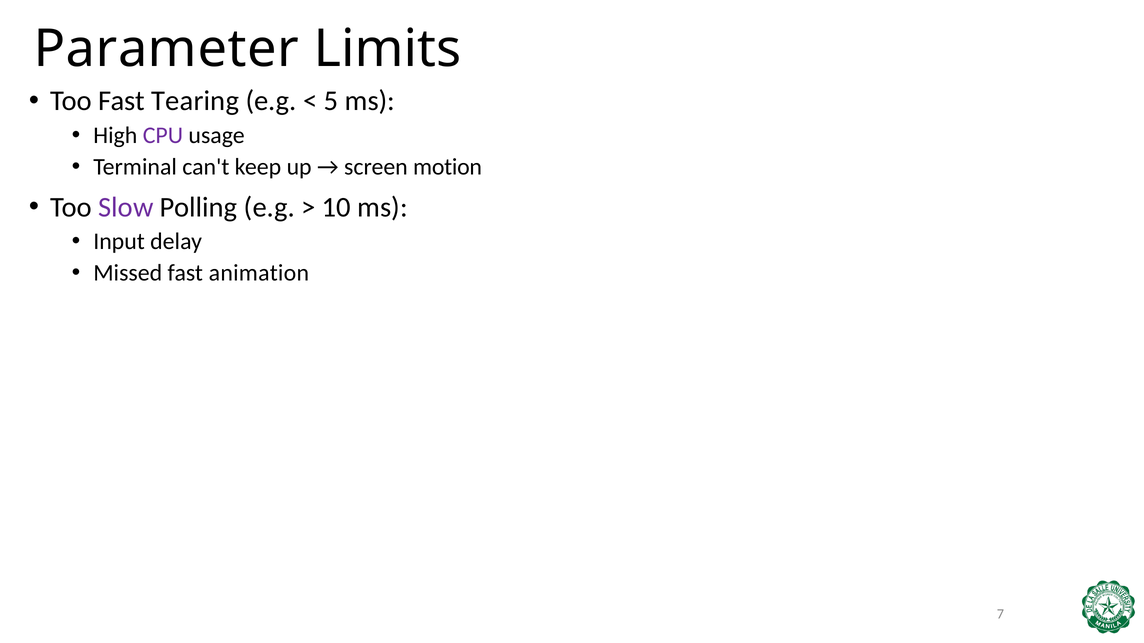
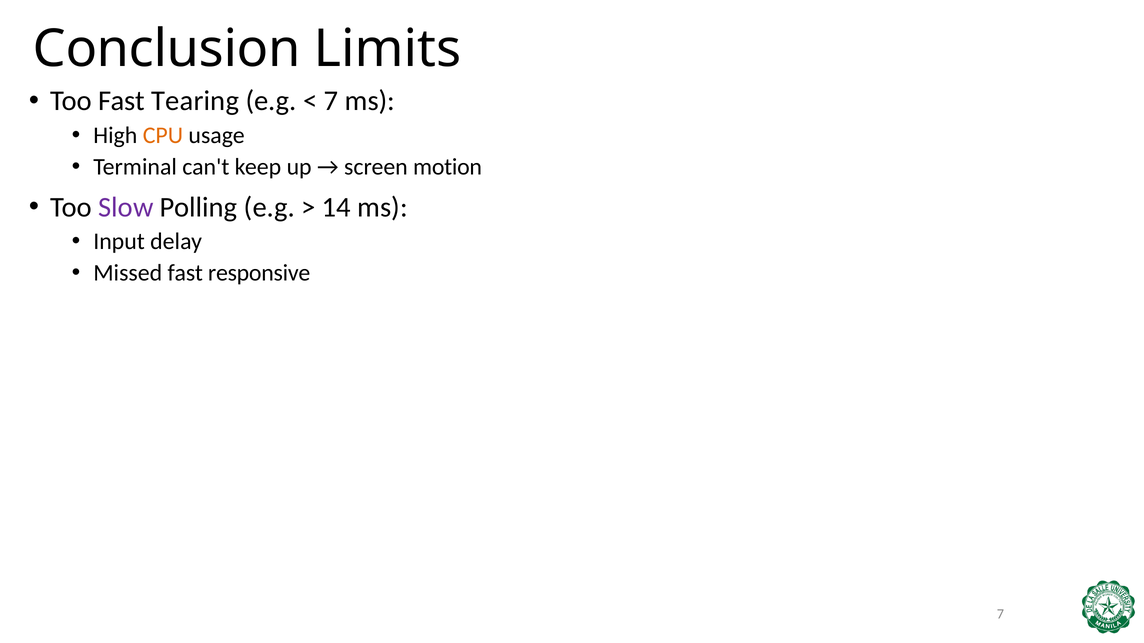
Parameter: Parameter -> Conclusion
5 at (331, 101): 5 -> 7
CPU colour: purple -> orange
10: 10 -> 14
animation: animation -> responsive
